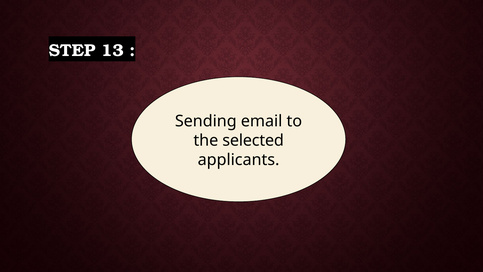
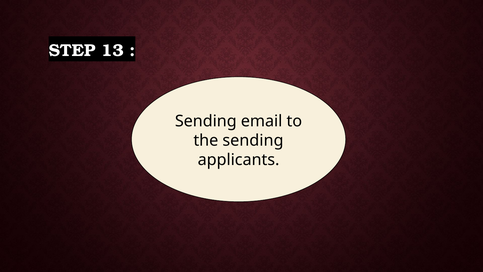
the selected: selected -> sending
